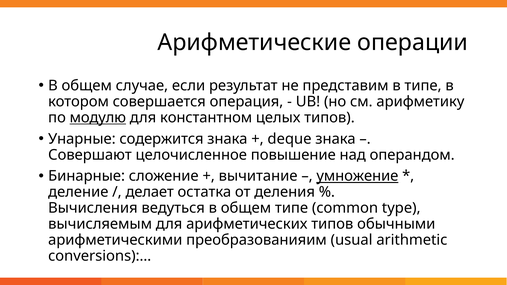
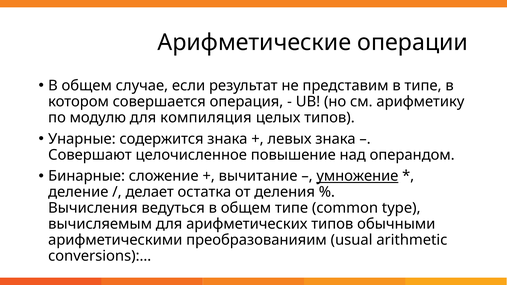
модулю underline: present -> none
константном: константном -> компиляция
deque: deque -> левых
